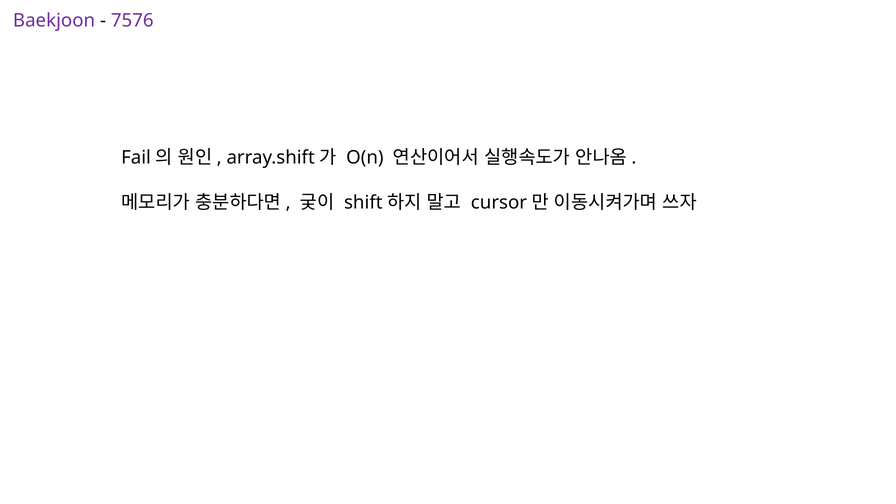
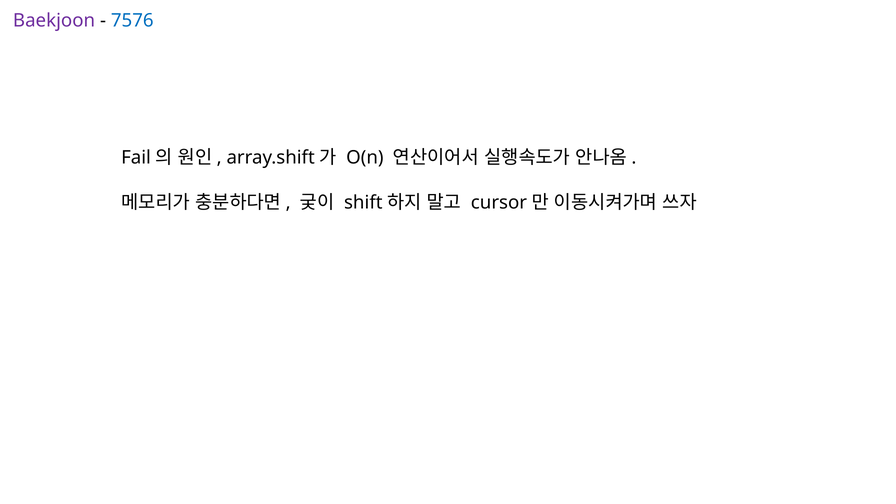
7576 colour: purple -> blue
